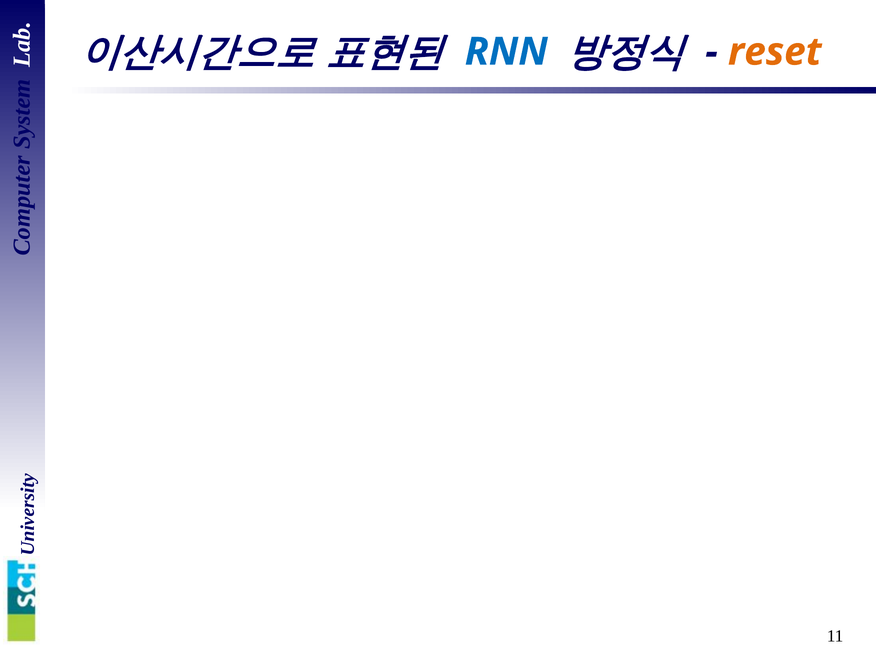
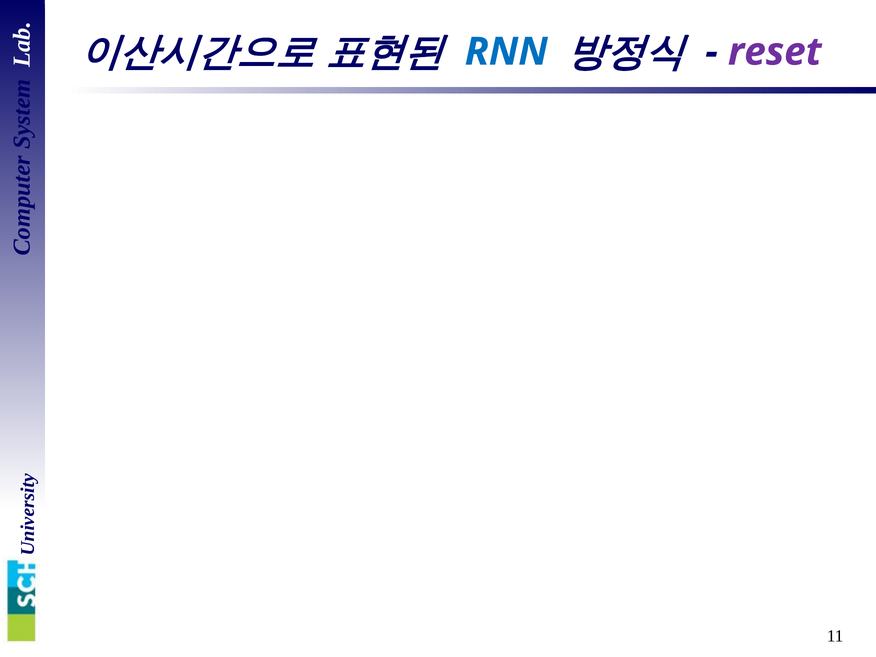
reset colour: orange -> purple
